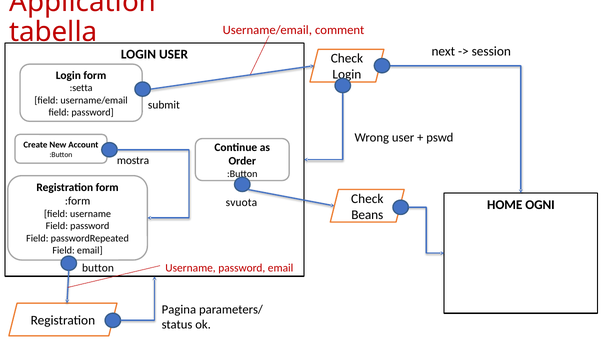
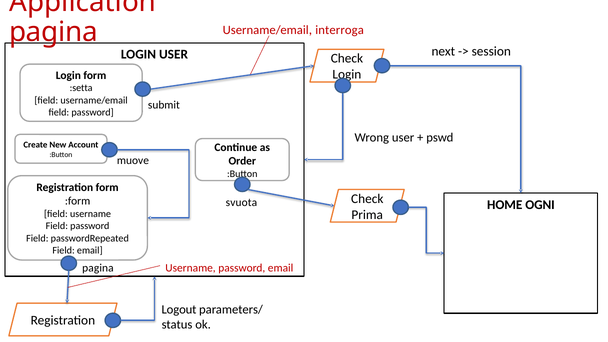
tabella at (53, 32): tabella -> pagina
comment: comment -> interroga
mostra: mostra -> muove
Beans: Beans -> Prima
button at (98, 268): button -> pagina
Pagina: Pagina -> Logout
